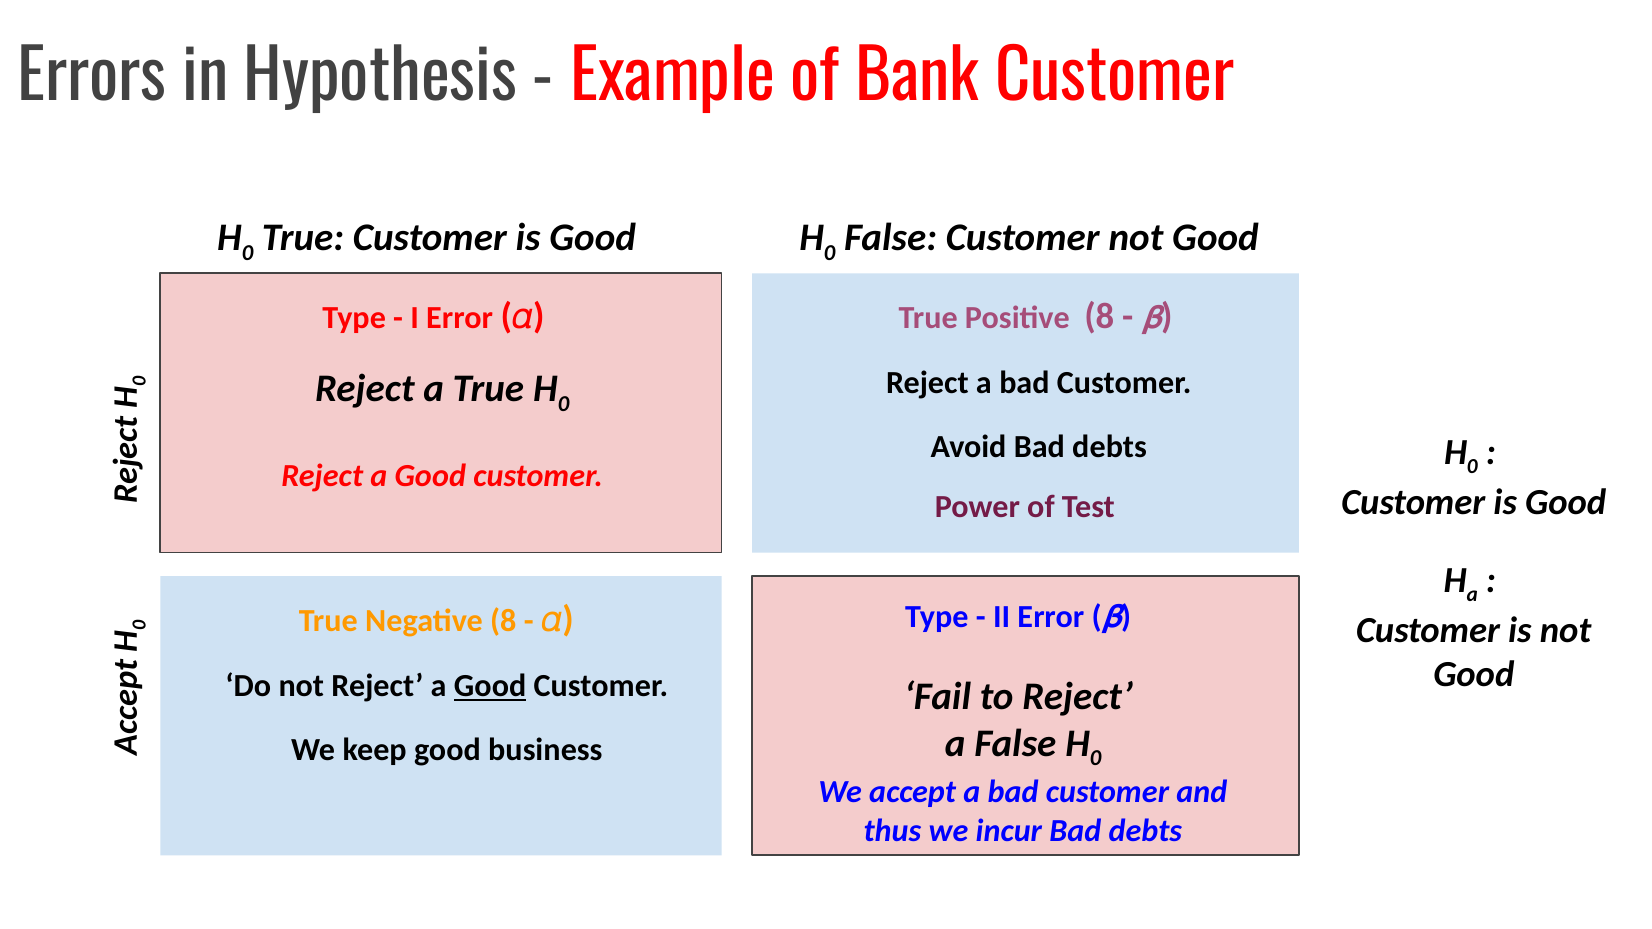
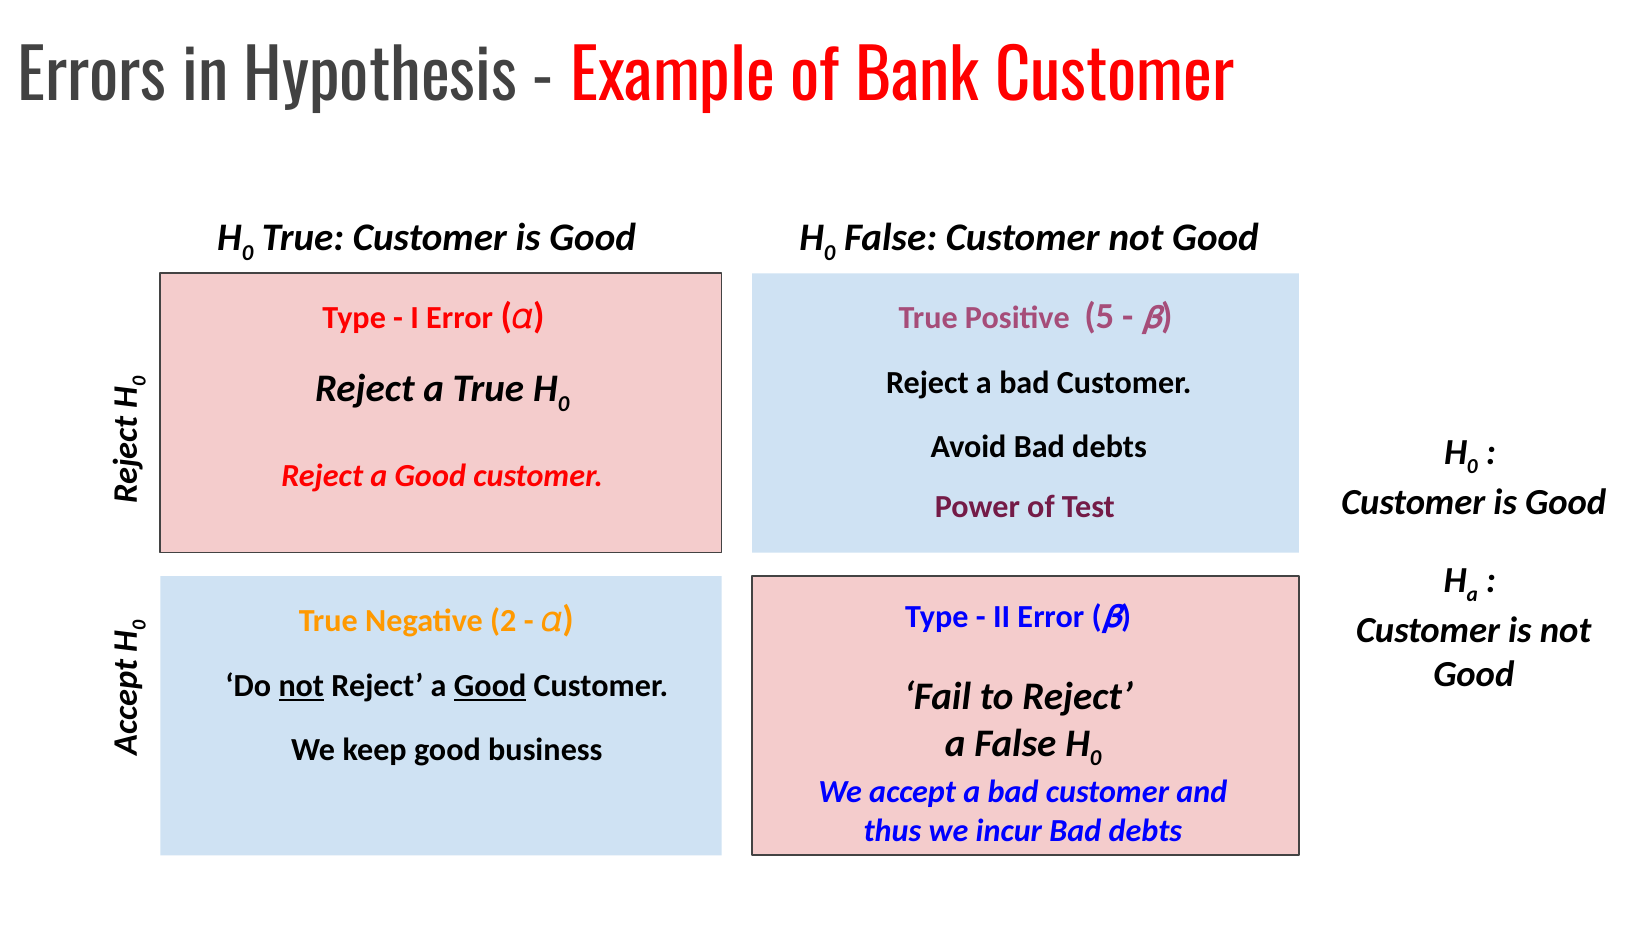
Positive 8: 8 -> 5
Negative 8: 8 -> 2
not at (301, 686) underline: none -> present
